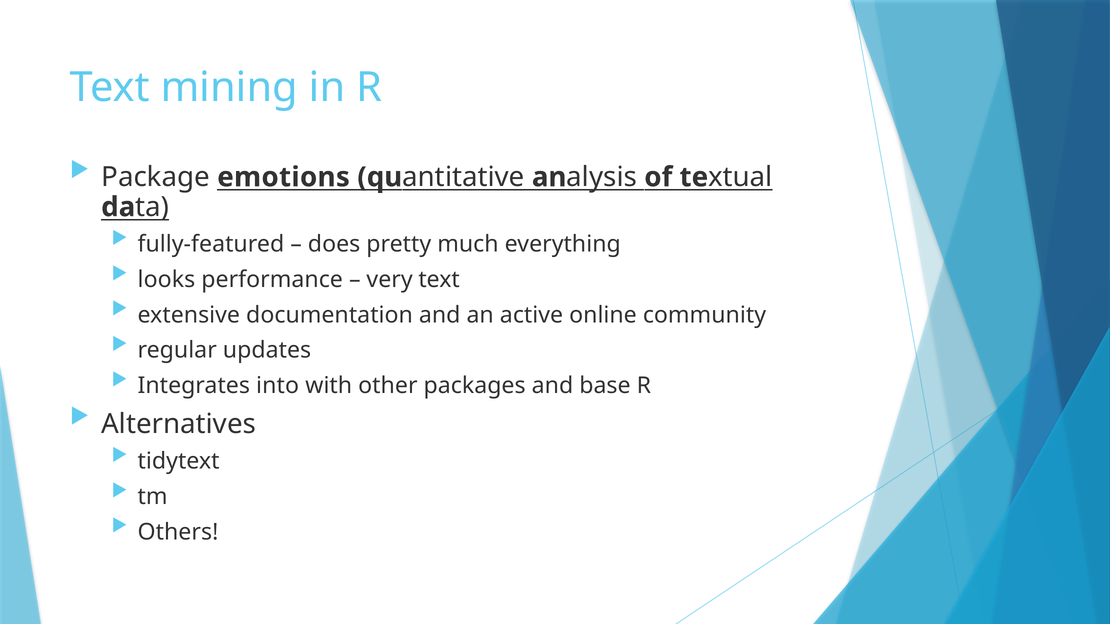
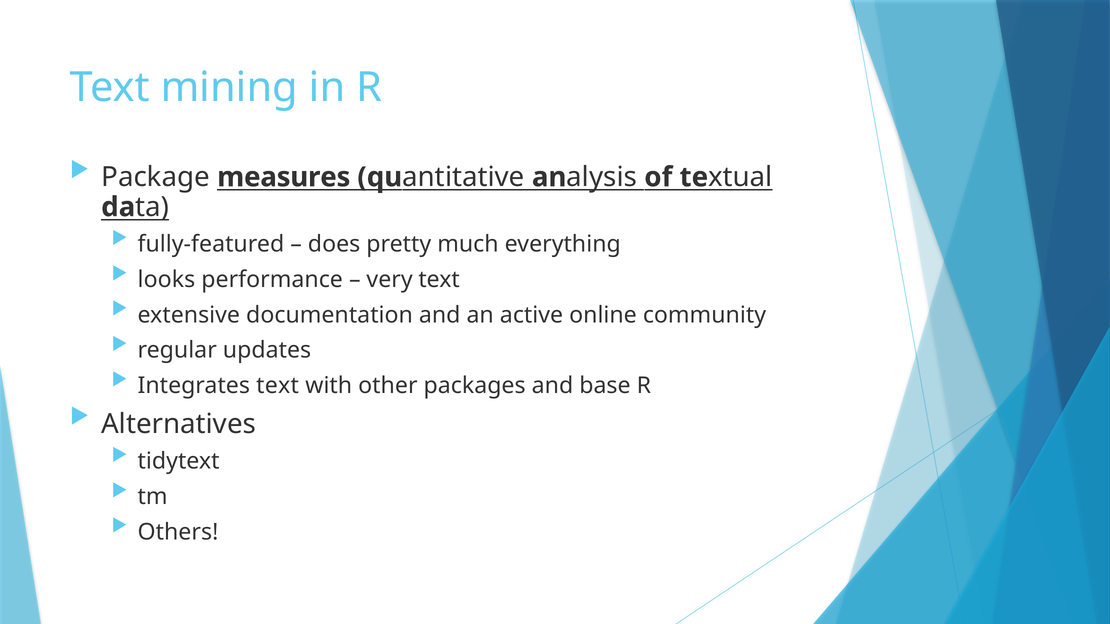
emotions: emotions -> measures
Integrates into: into -> text
